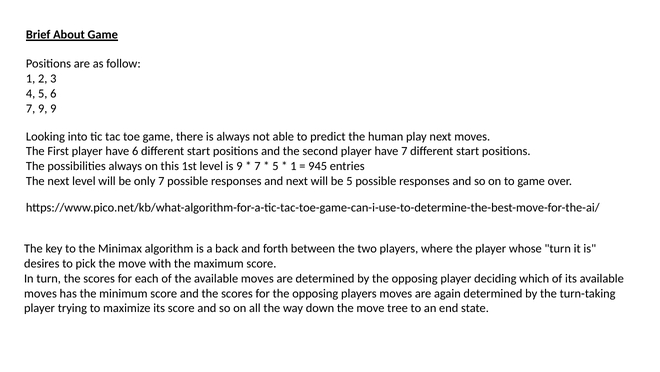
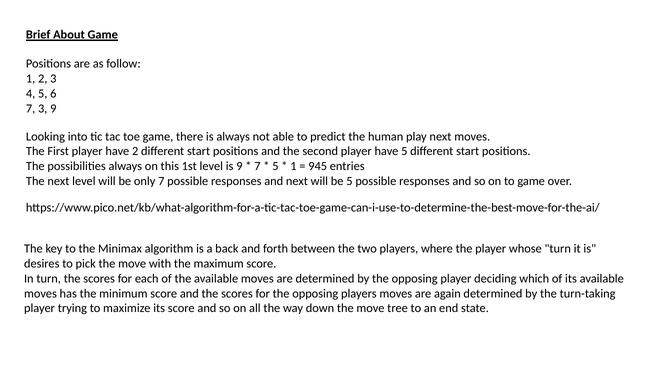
7 9: 9 -> 3
have 6: 6 -> 2
have 7: 7 -> 5
